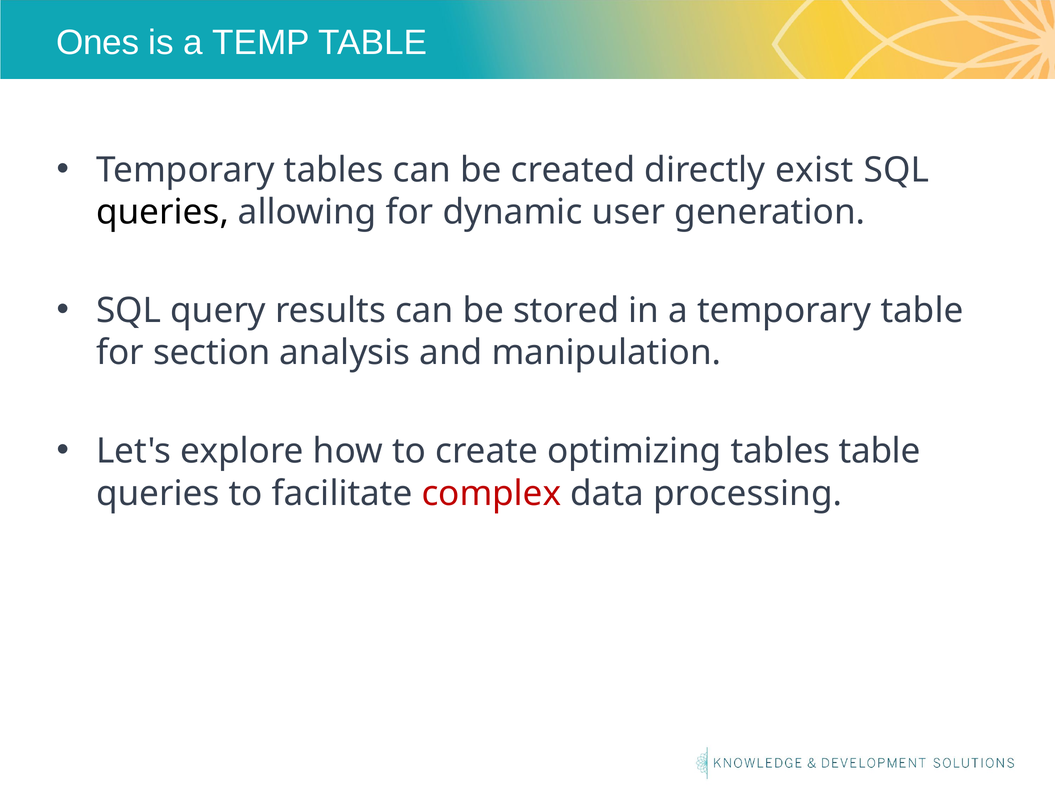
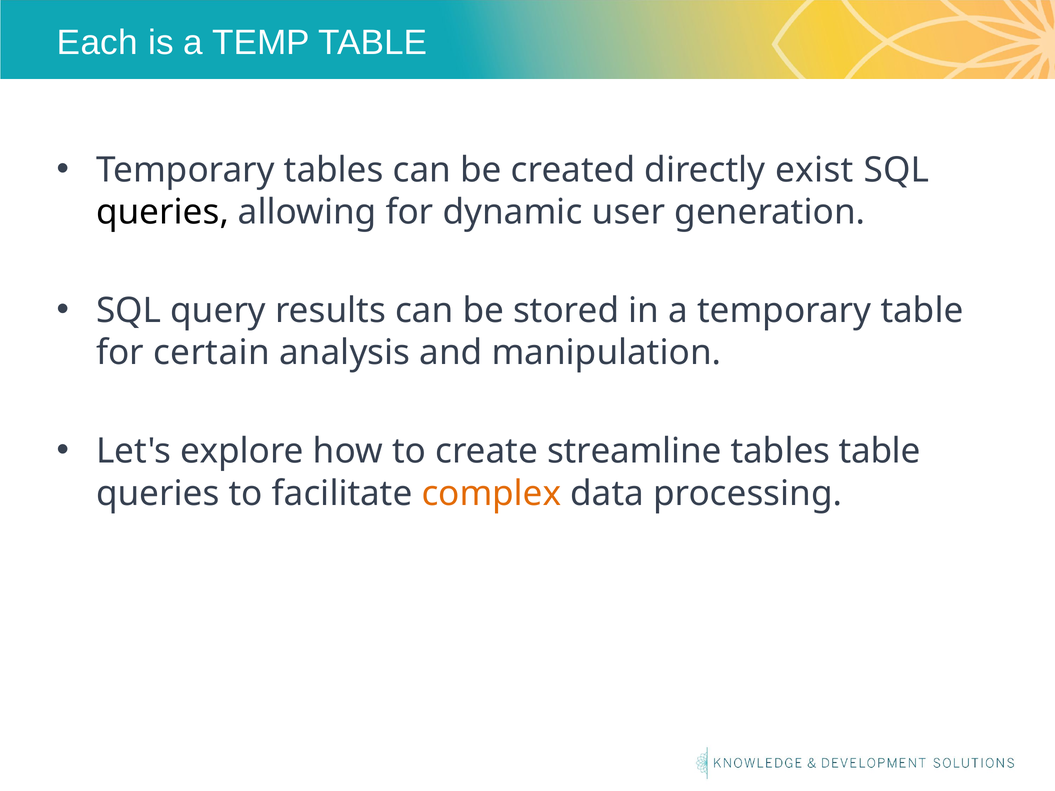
Ones: Ones -> Each
section: section -> certain
optimizing: optimizing -> streamline
complex colour: red -> orange
